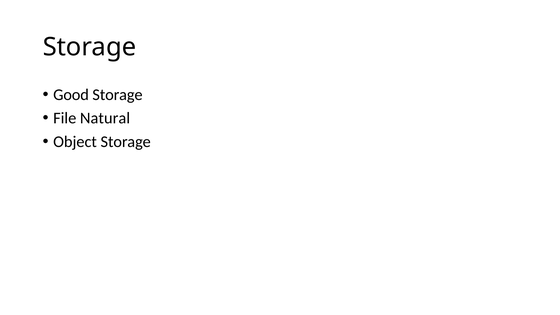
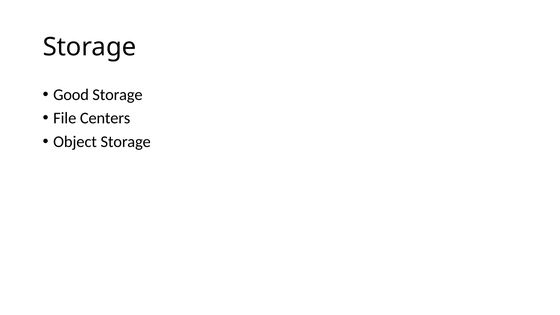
Natural: Natural -> Centers
